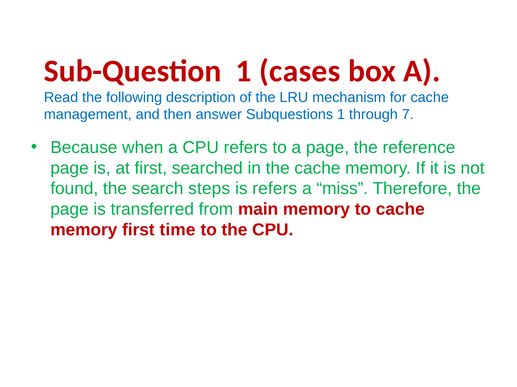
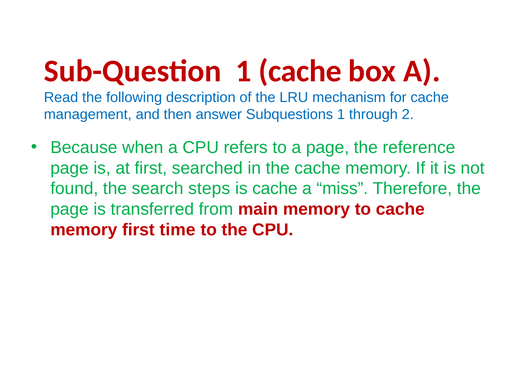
1 cases: cases -> cache
7: 7 -> 2
is refers: refers -> cache
